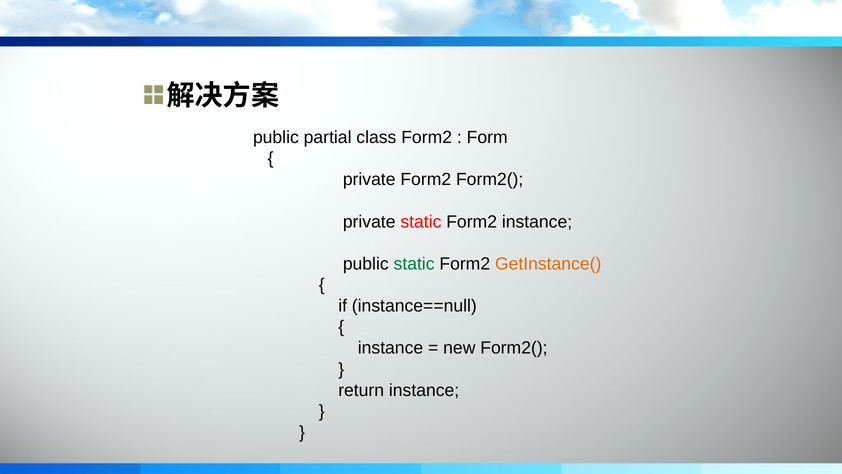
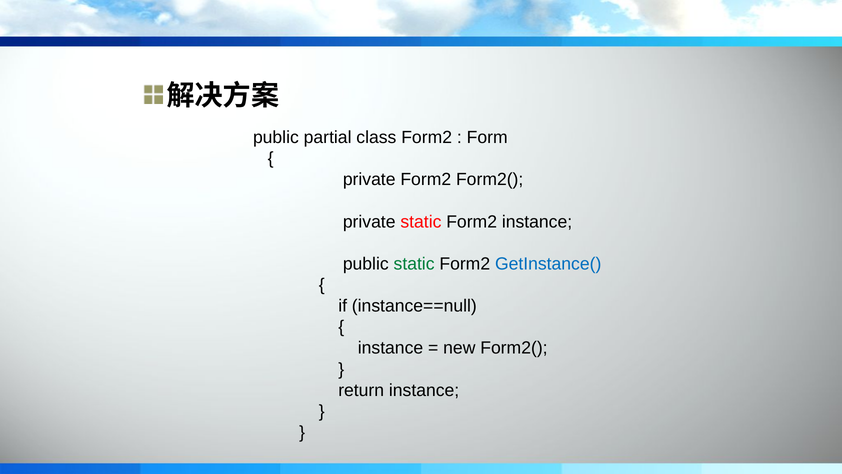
GetInstance( colour: orange -> blue
